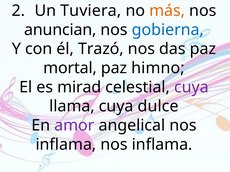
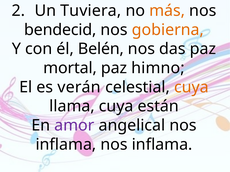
anuncian: anuncian -> bendecid
gobierna colour: blue -> orange
Trazó: Trazó -> Belén
mirad: mirad -> verán
cuya at (191, 87) colour: purple -> orange
dulce: dulce -> están
